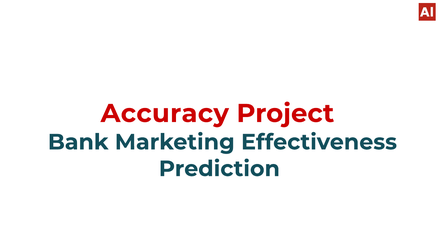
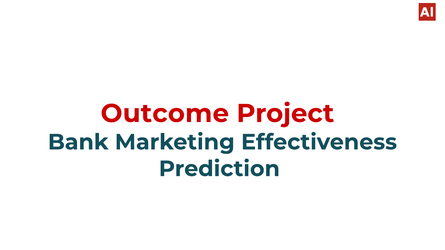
Accuracy: Accuracy -> Outcome
